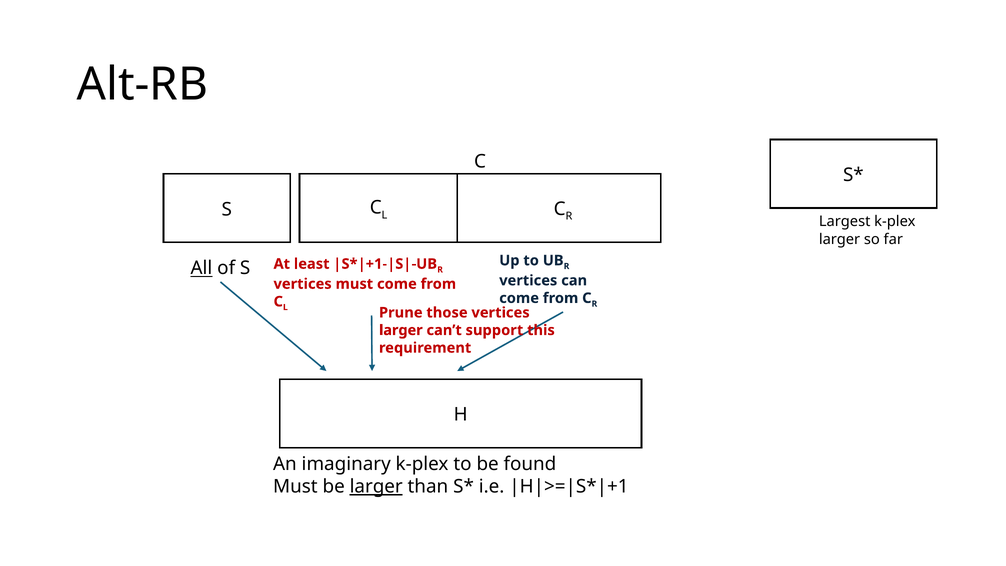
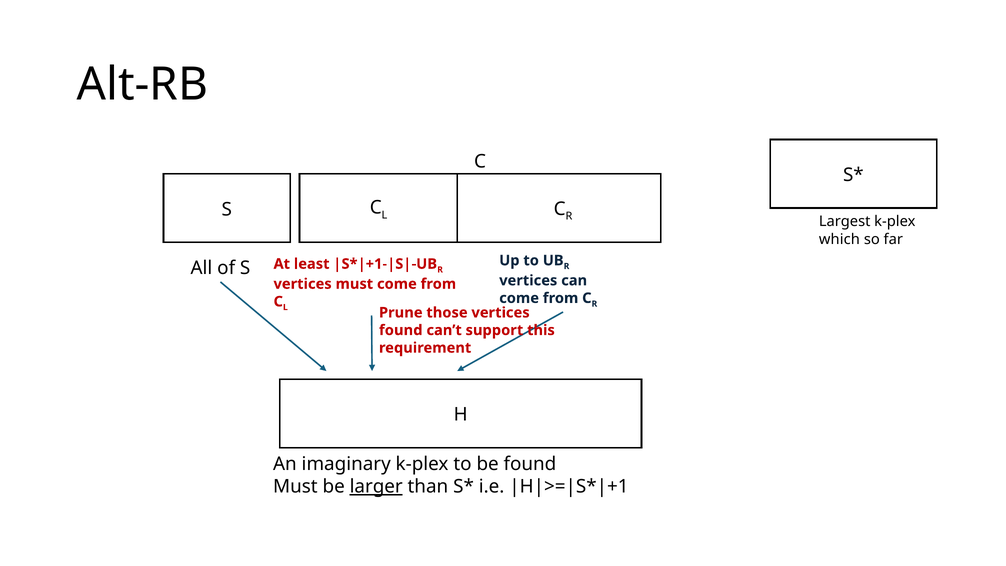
larger at (839, 239): larger -> which
All underline: present -> none
larger at (401, 330): larger -> found
